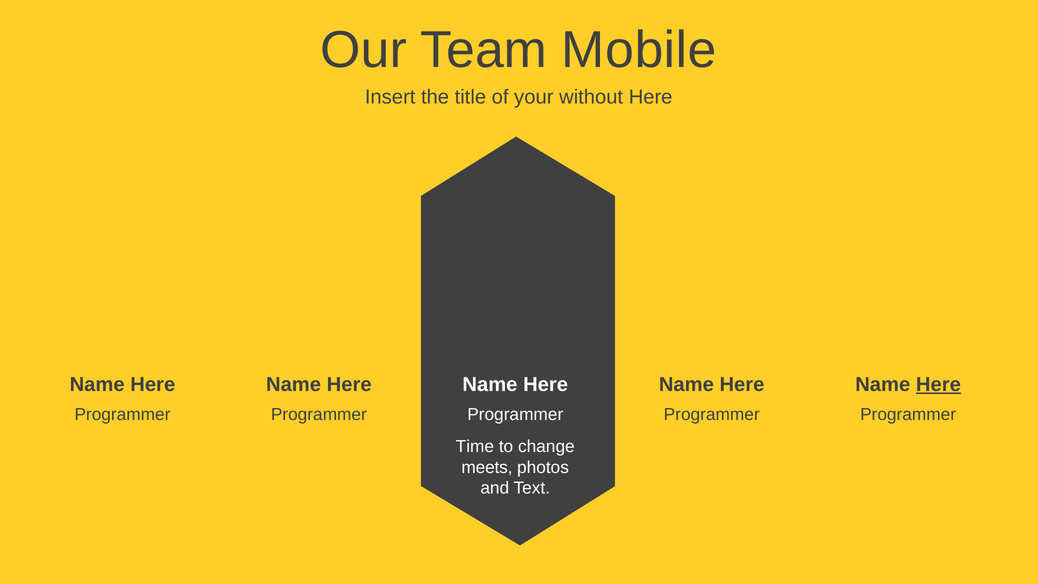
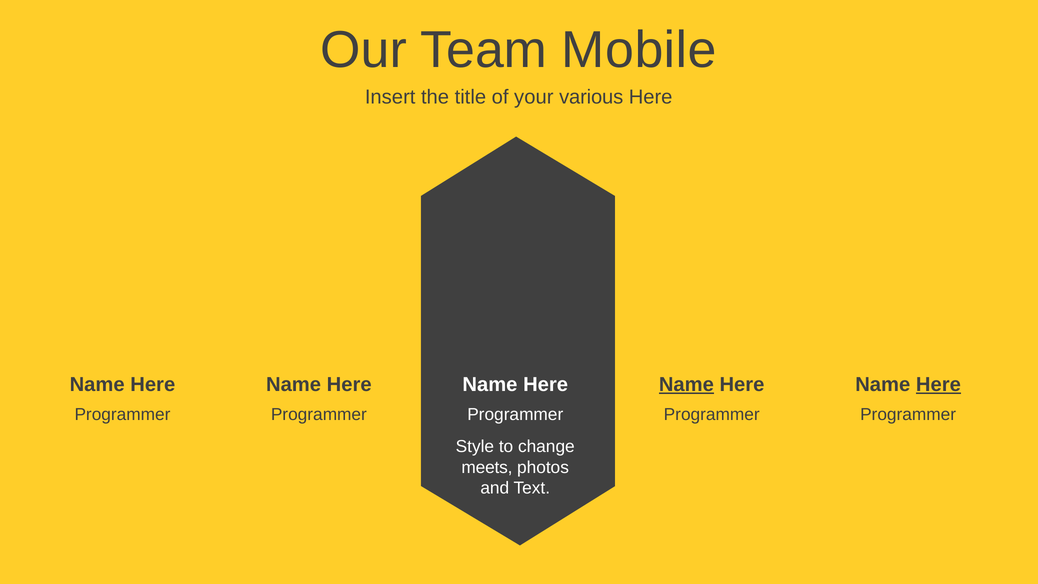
without: without -> various
Name at (686, 385) underline: none -> present
Time: Time -> Style
